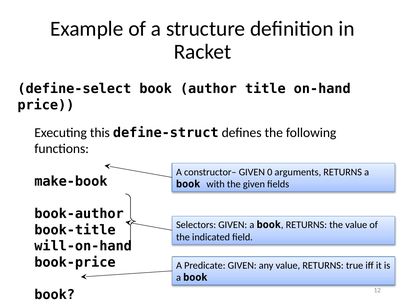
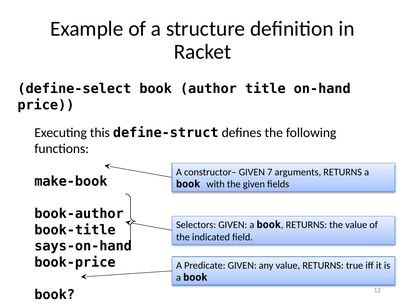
0: 0 -> 7
will-on-hand: will-on-hand -> says-on-hand
